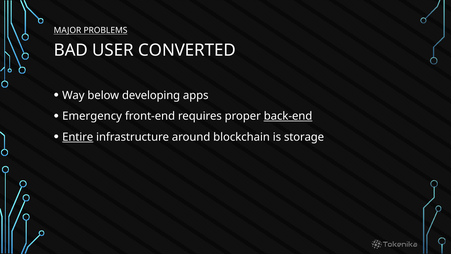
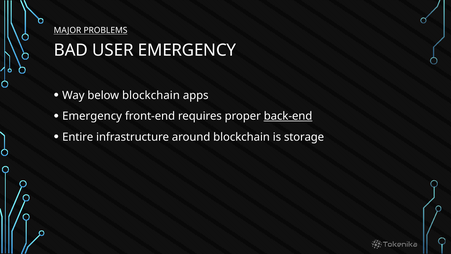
USER CONVERTED: CONVERTED -> EMERGENCY
below developing: developing -> blockchain
Entire underline: present -> none
